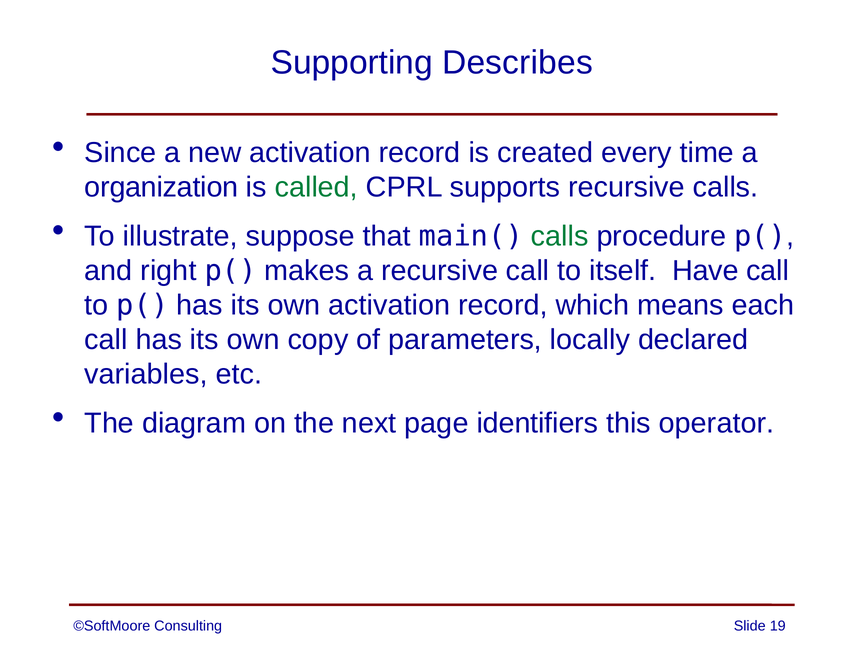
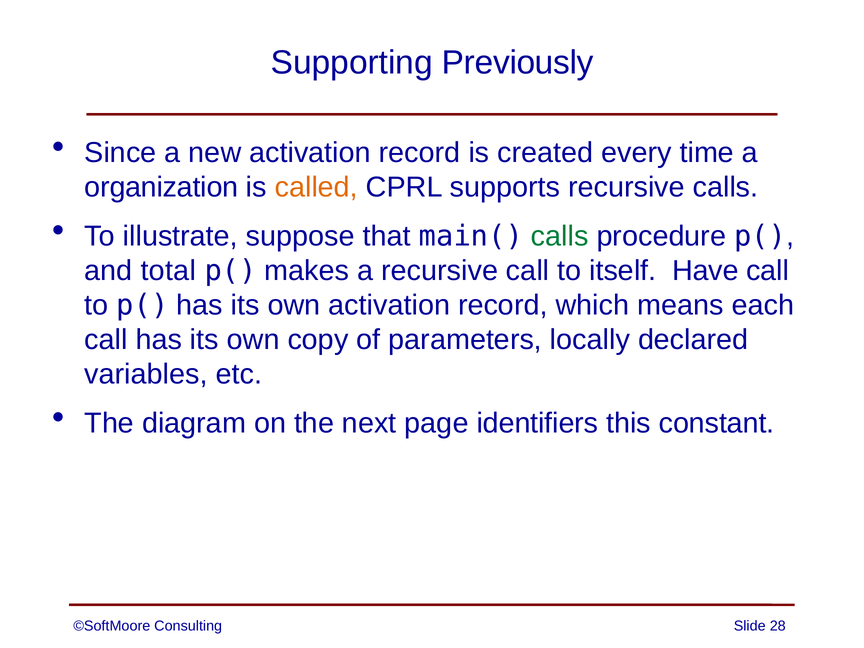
Describes: Describes -> Previously
called colour: green -> orange
right: right -> total
operator: operator -> constant
19: 19 -> 28
